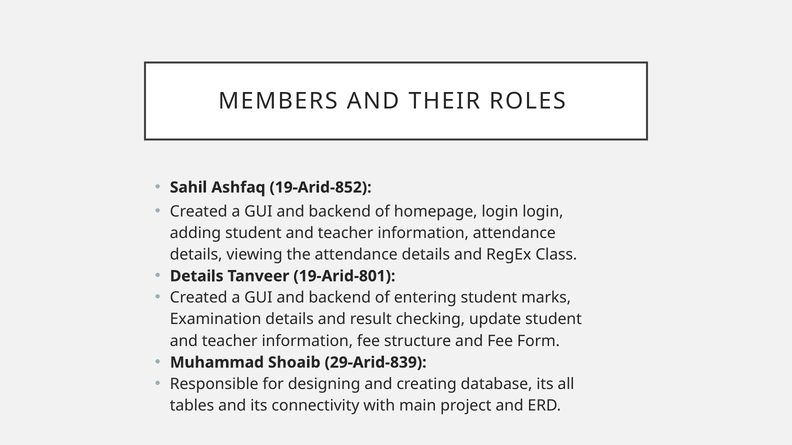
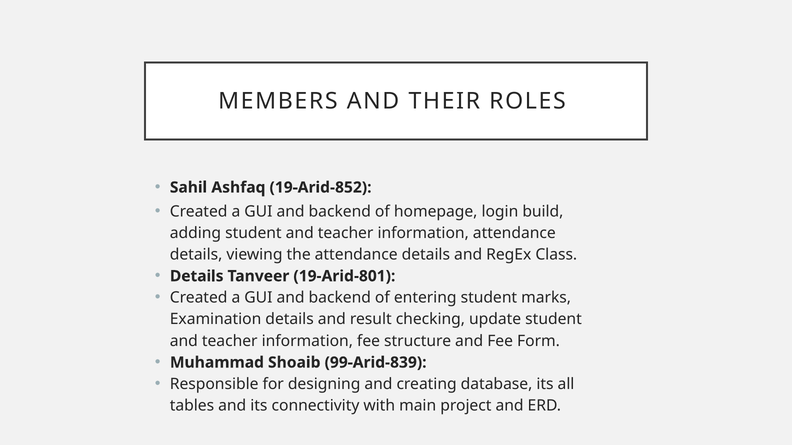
login login: login -> build
29-Arid-839: 29-Arid-839 -> 99-Arid-839
